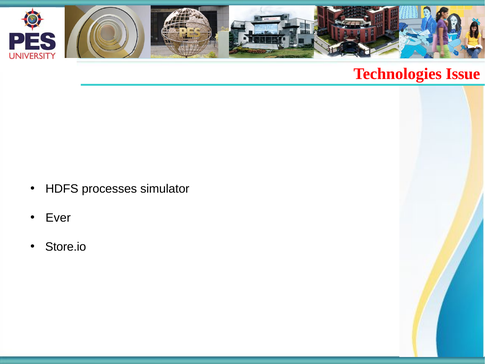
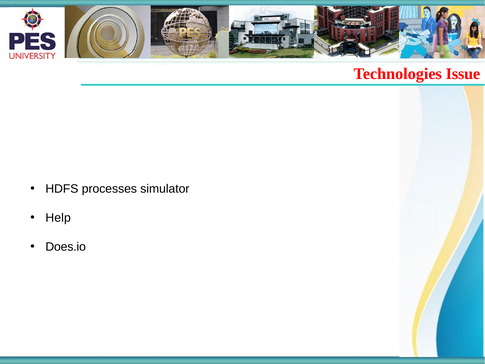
Ever: Ever -> Help
Store.io: Store.io -> Does.io
